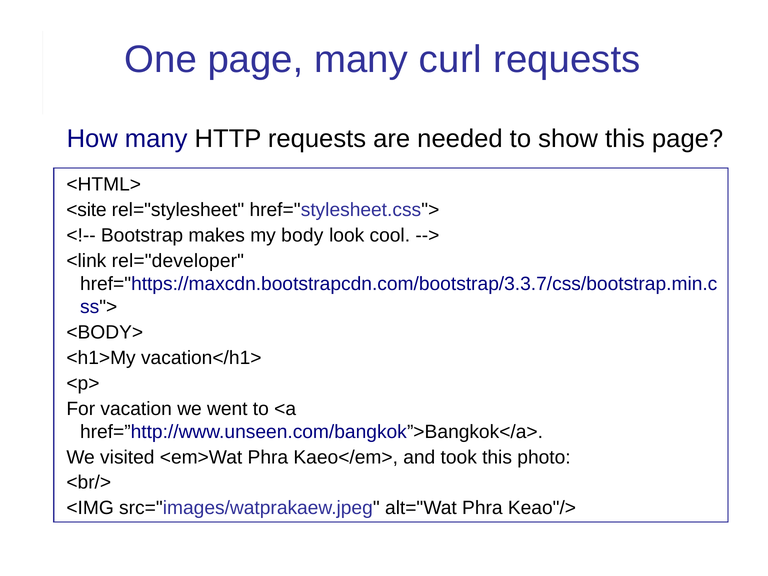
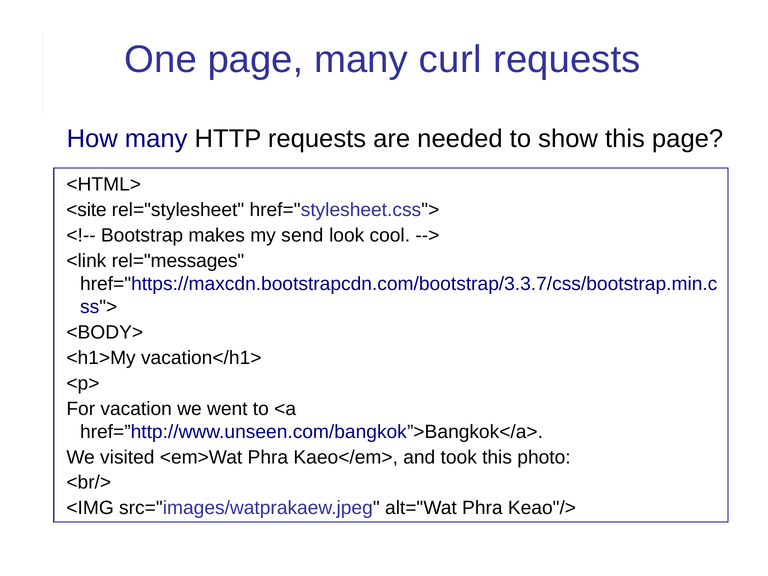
body: body -> send
rel="developer: rel="developer -> rel="messages
